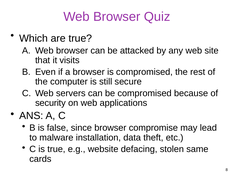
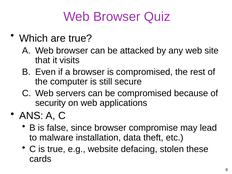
same: same -> these
